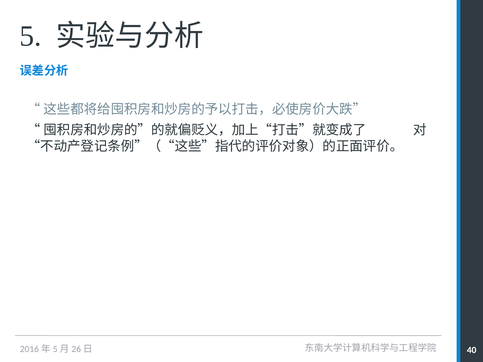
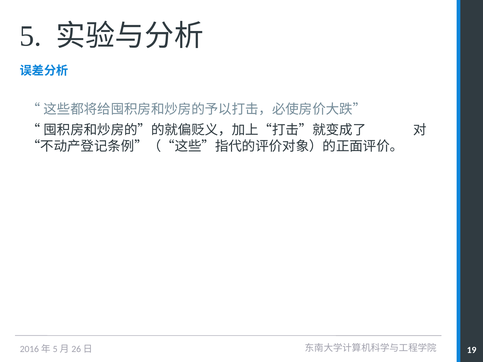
40: 40 -> 19
